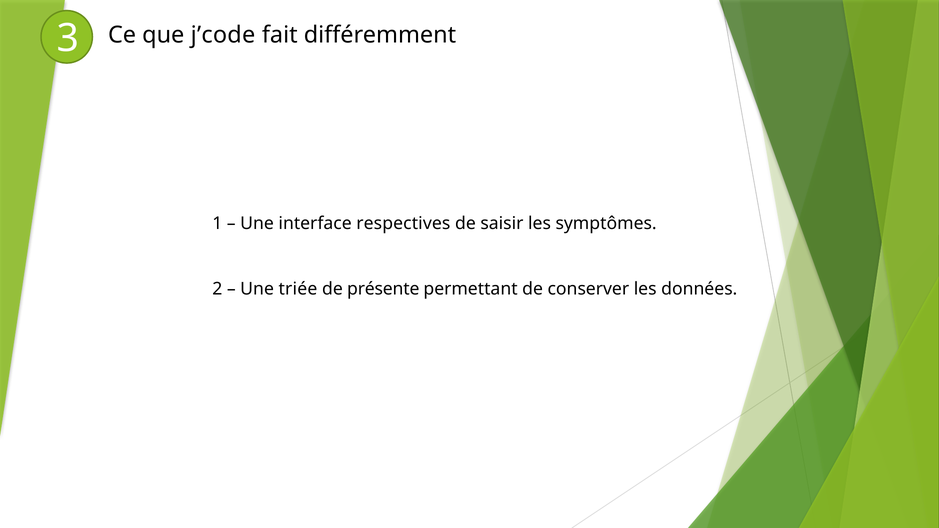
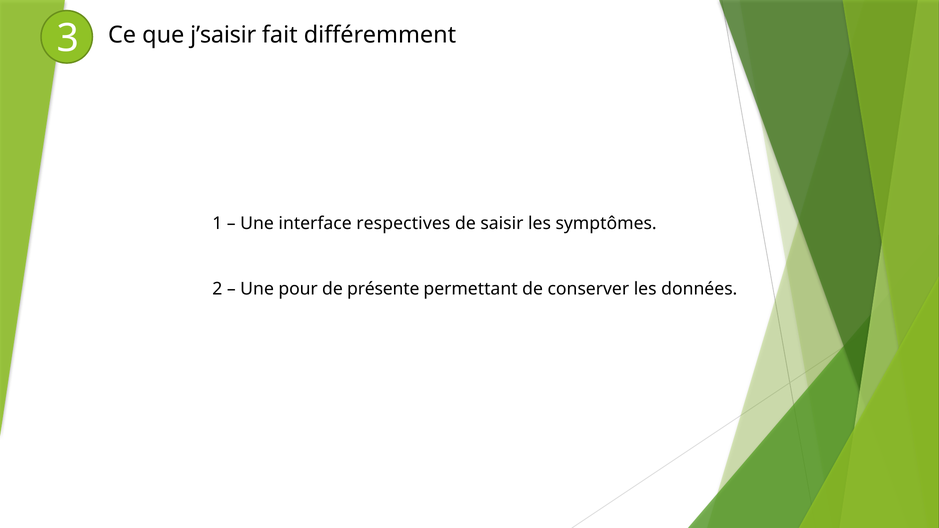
j’code: j’code -> j’saisir
triée: triée -> pour
